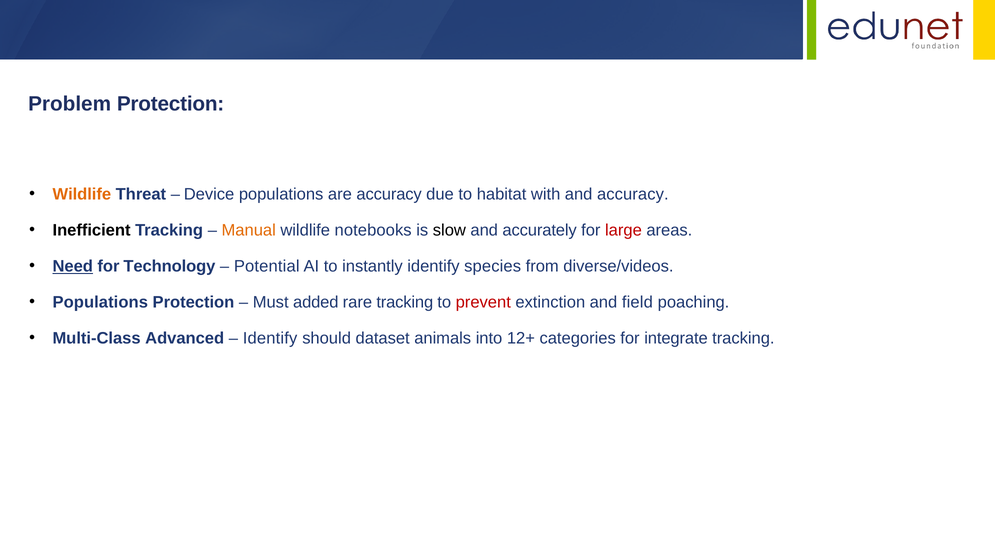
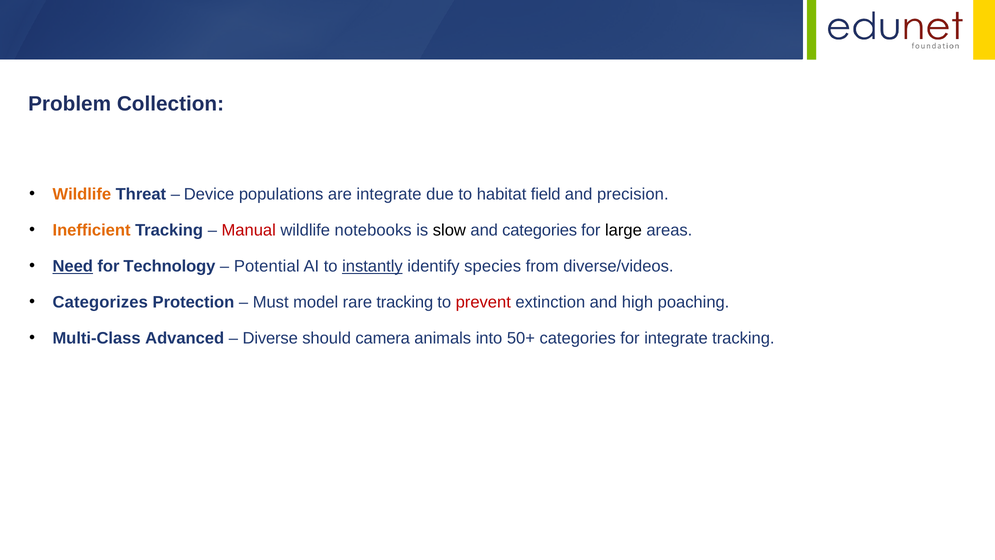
Problem Protection: Protection -> Collection
are accuracy: accuracy -> integrate
with: with -> field
and accuracy: accuracy -> precision
Inefficient colour: black -> orange
Manual colour: orange -> red
and accurately: accurately -> categories
large colour: red -> black
instantly underline: none -> present
Populations at (100, 302): Populations -> Categorizes
added: added -> model
field: field -> high
Identify at (270, 338): Identify -> Diverse
dataset: dataset -> camera
12+: 12+ -> 50+
